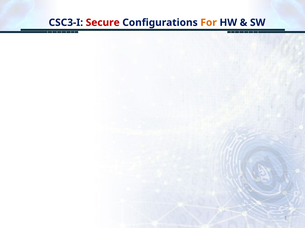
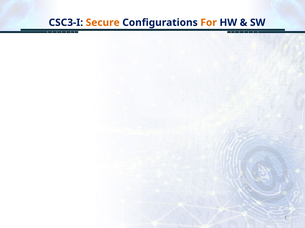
Secure colour: red -> orange
